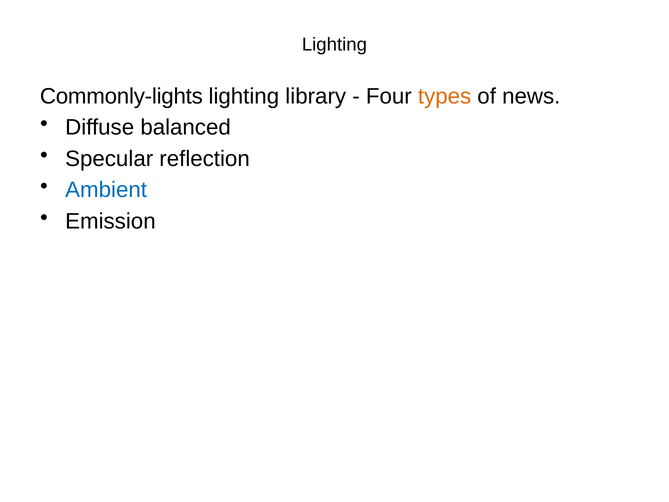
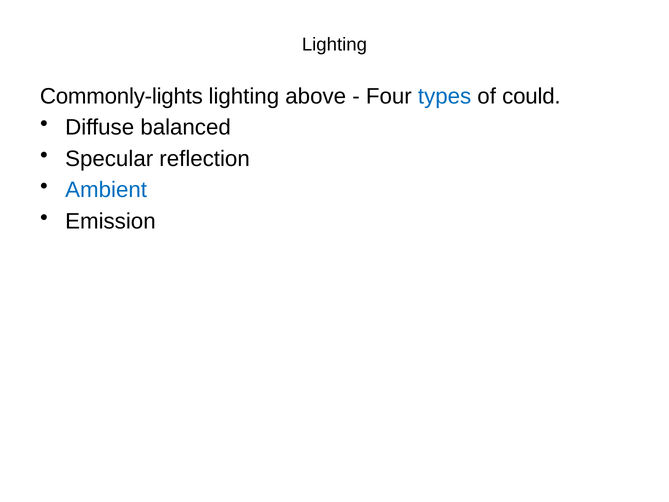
library: library -> above
types colour: orange -> blue
news: news -> could
